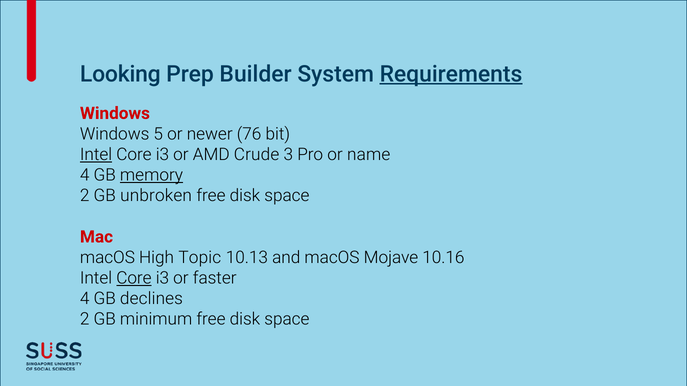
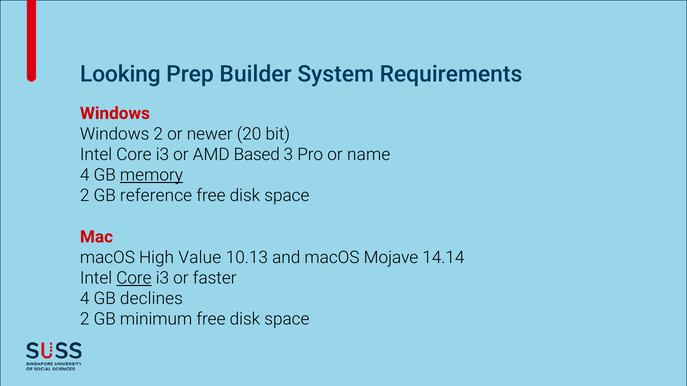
Requirements underline: present -> none
Windows 5: 5 -> 2
76: 76 -> 20
Intel at (96, 155) underline: present -> none
Crude: Crude -> Based
unbroken: unbroken -> reference
Topic: Topic -> Value
10.16: 10.16 -> 14.14
